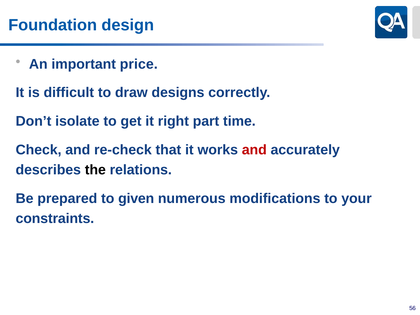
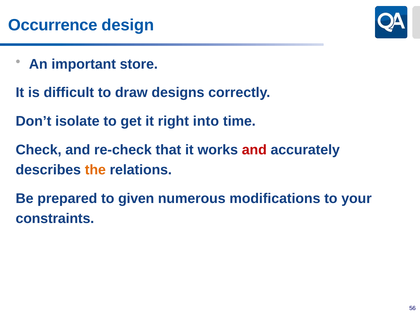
Foundation: Foundation -> Occurrence
price: price -> store
part: part -> into
the colour: black -> orange
